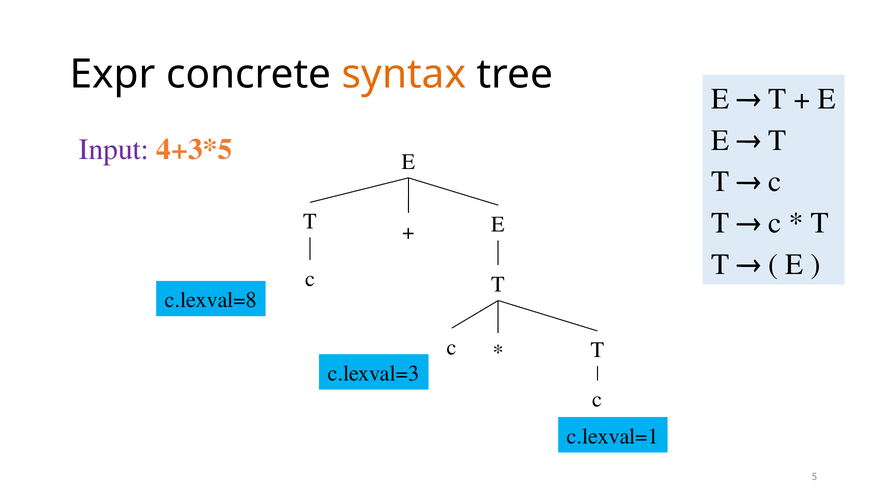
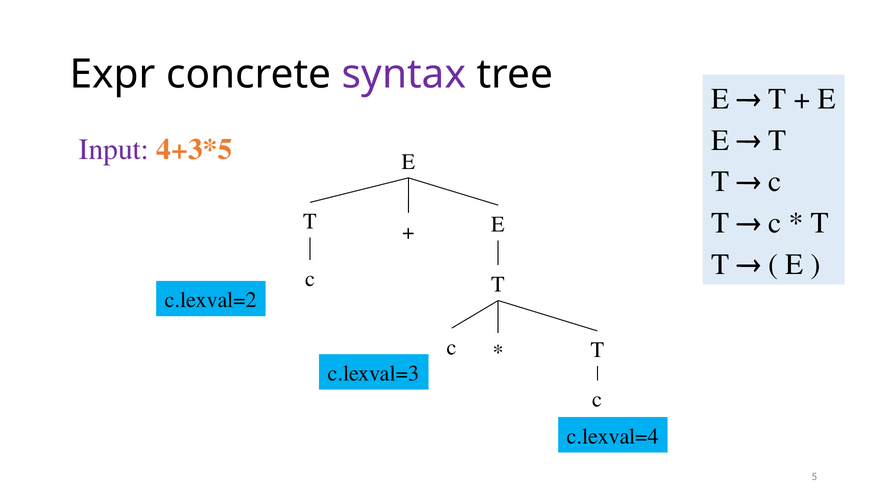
syntax colour: orange -> purple
c.lexval=8: c.lexval=8 -> c.lexval=2
c.lexval=1: c.lexval=1 -> c.lexval=4
